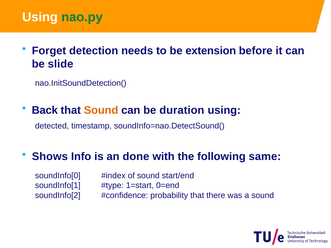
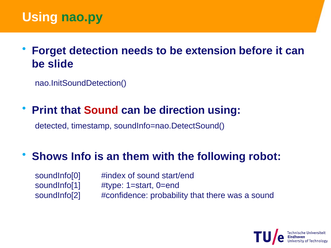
Back: Back -> Print
Sound at (101, 110) colour: orange -> red
duration: duration -> direction
done: done -> them
same: same -> robot
